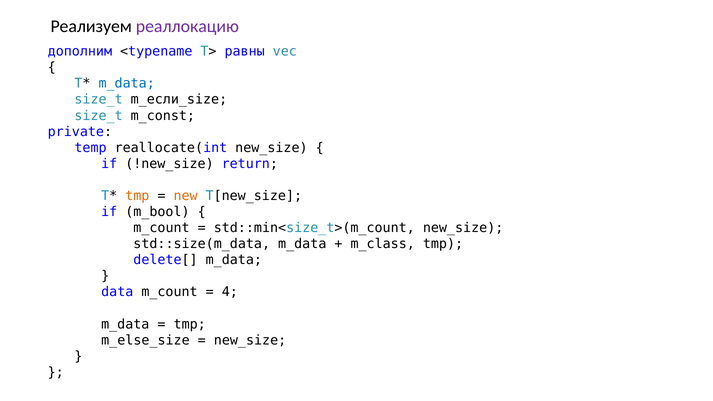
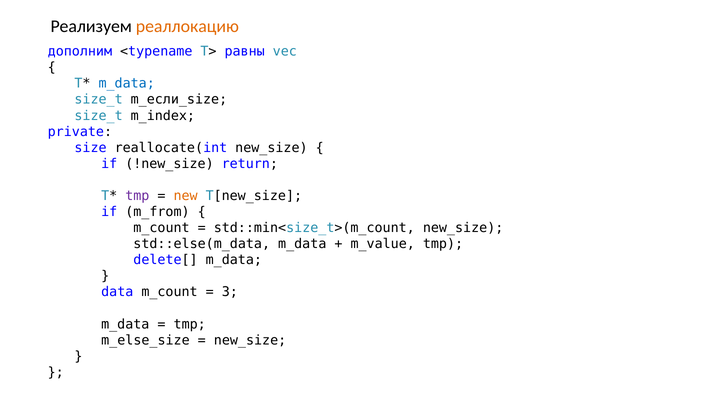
реаллокацию colour: purple -> orange
m_const: m_const -> m_index
temp: temp -> size
tmp at (137, 196) colour: orange -> purple
m_bool: m_bool -> m_from
std::size(m_data: std::size(m_data -> std::else(m_data
m_class: m_class -> m_value
4: 4 -> 3
